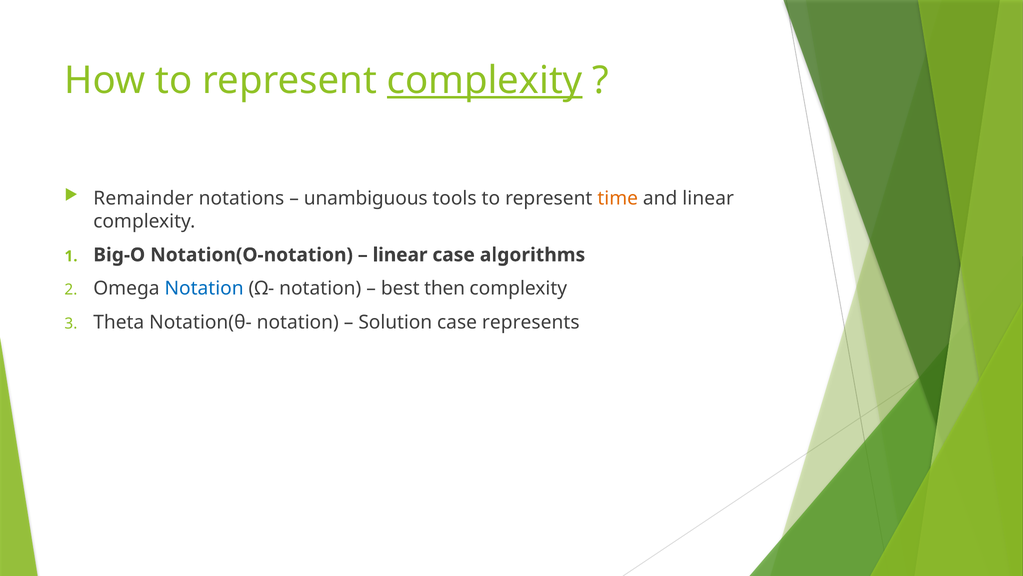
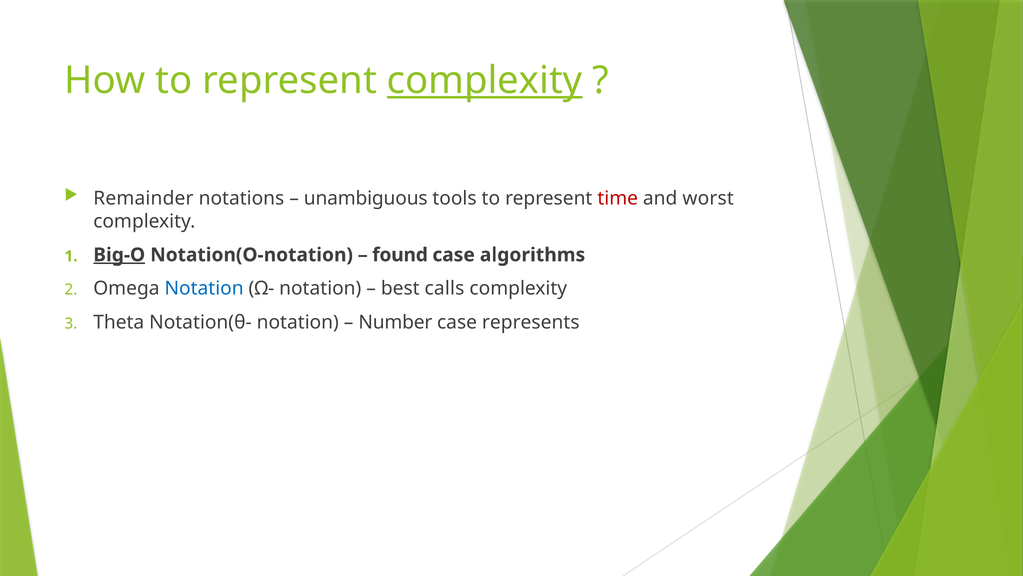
time colour: orange -> red
and linear: linear -> worst
Big-O underline: none -> present
linear at (400, 255): linear -> found
then: then -> calls
Solution: Solution -> Number
